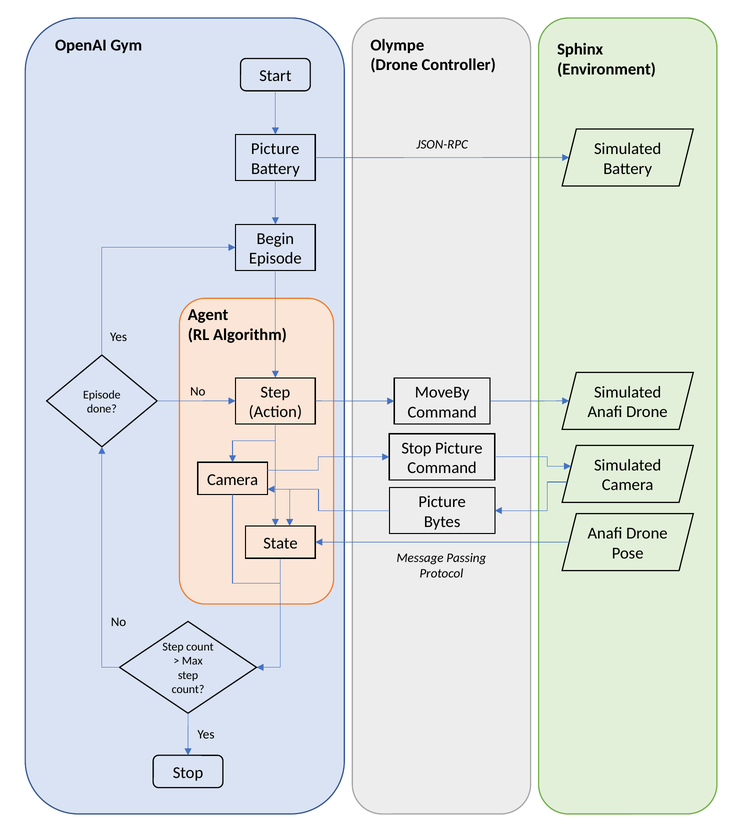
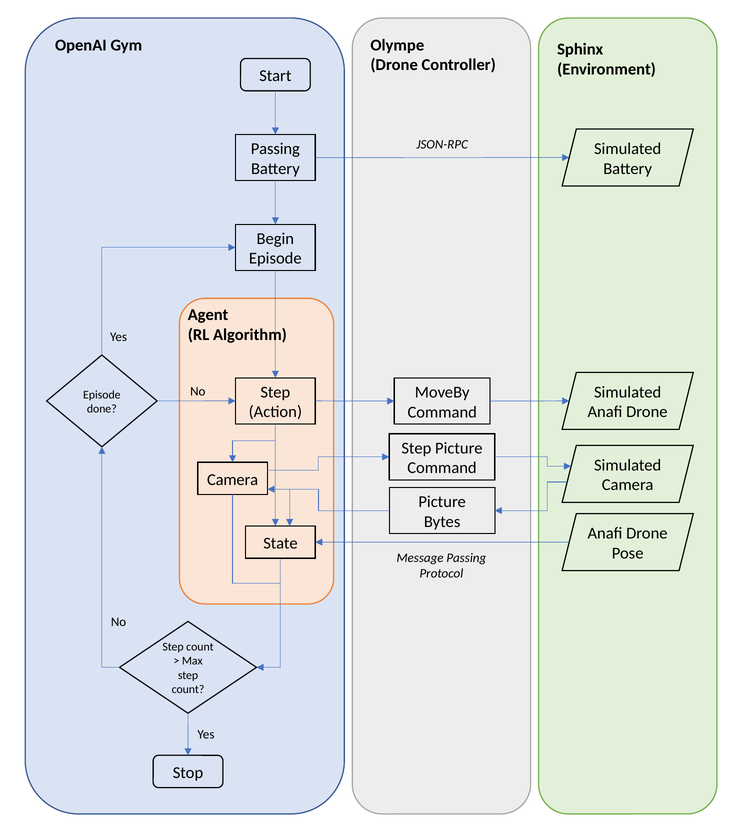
Picture at (275, 149): Picture -> Passing
Stop at (416, 448): Stop -> Step
